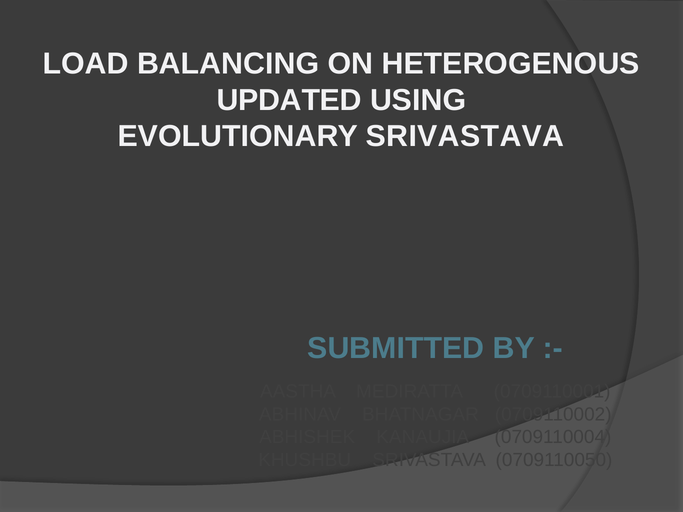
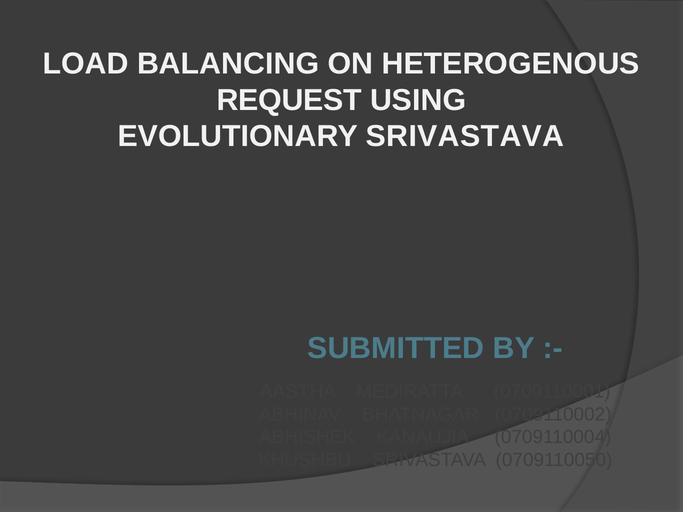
UPDATED: UPDATED -> REQUEST
